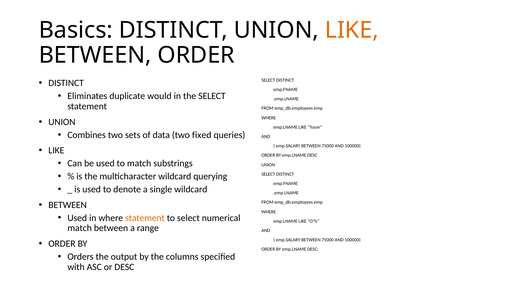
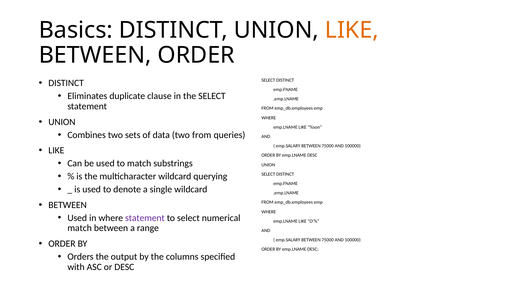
would: would -> clause
two fixed: fixed -> from
statement at (145, 218) colour: orange -> purple
